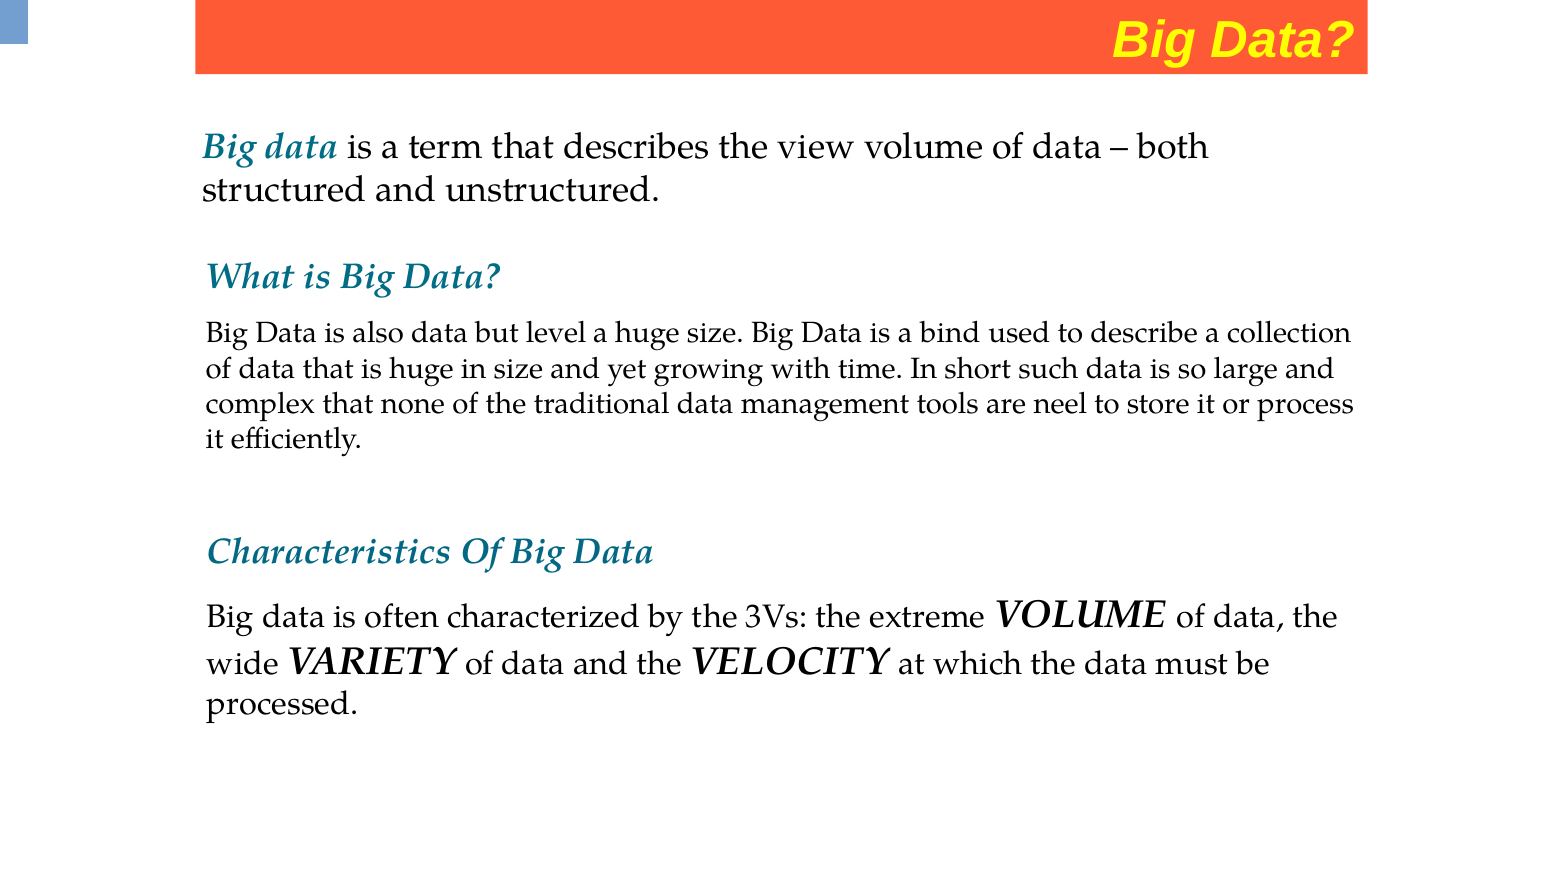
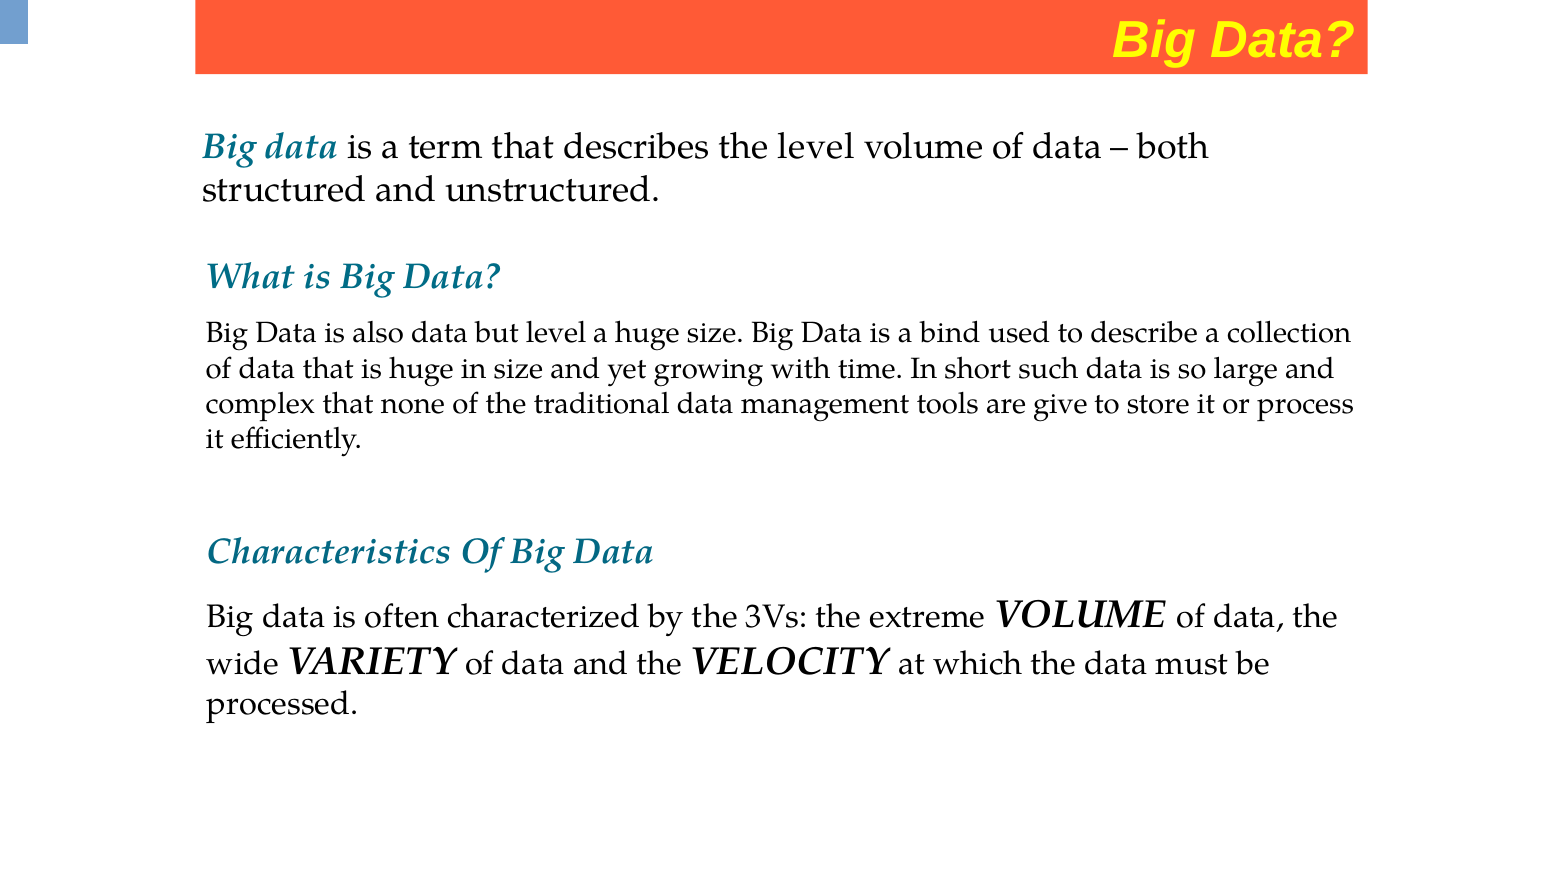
the view: view -> level
neel: neel -> give
